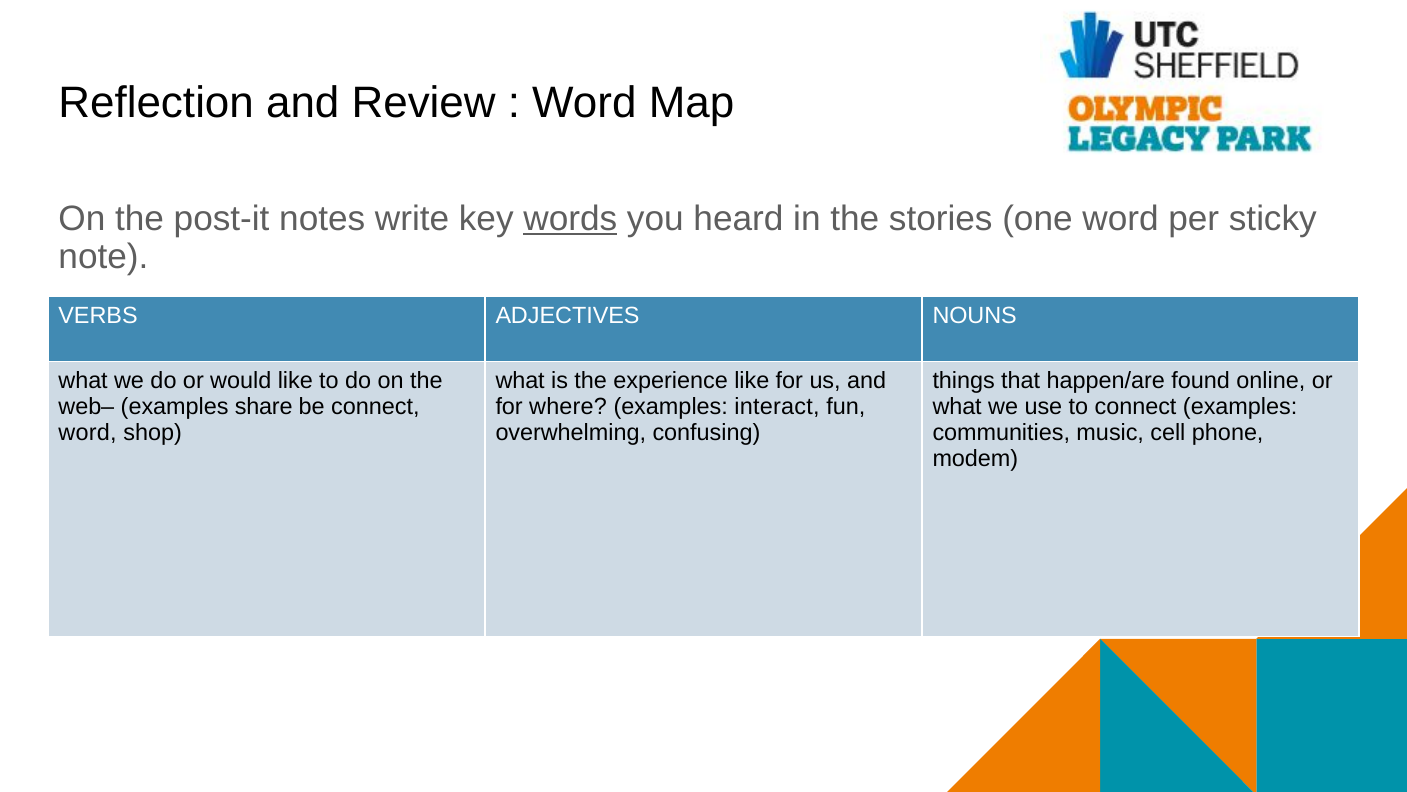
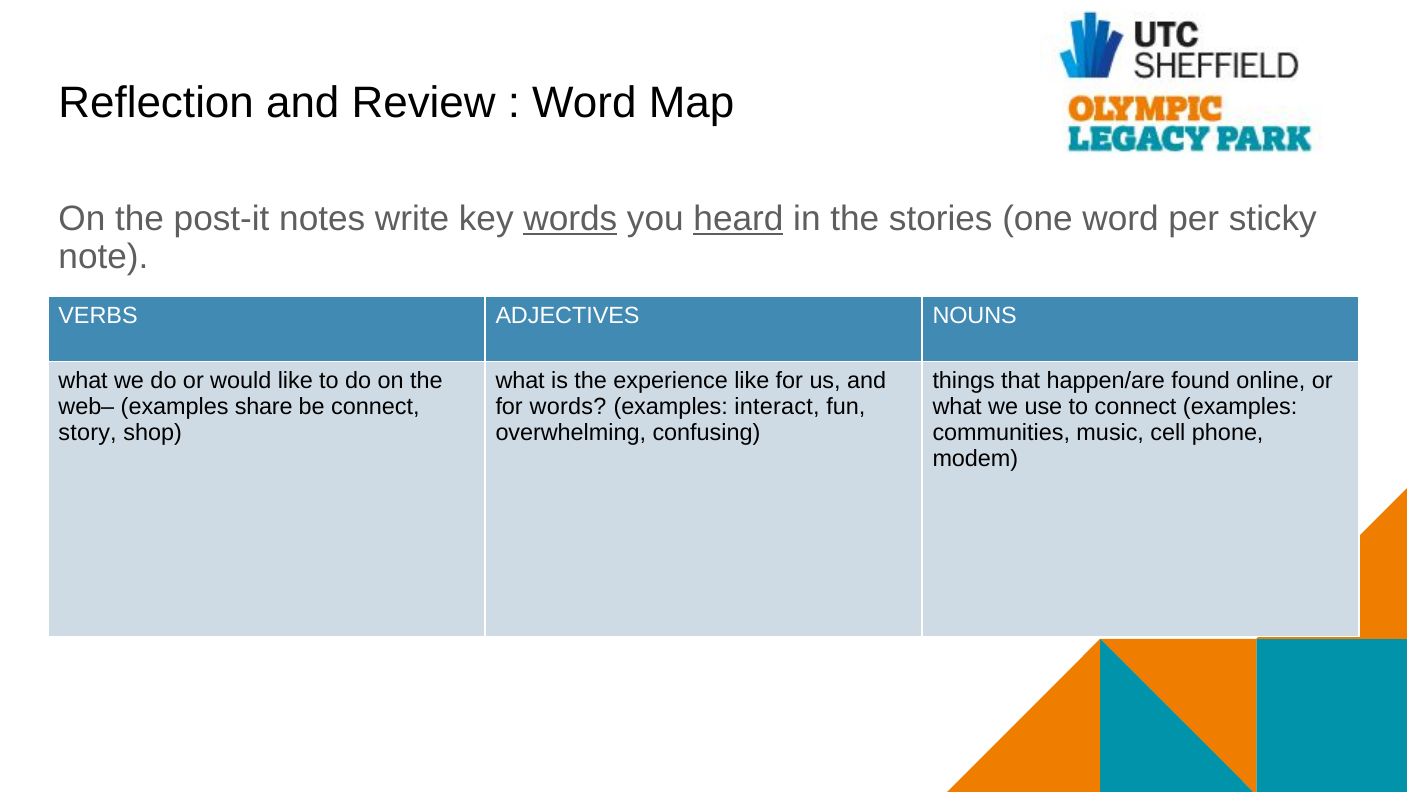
heard underline: none -> present
for where: where -> words
word at (88, 432): word -> story
